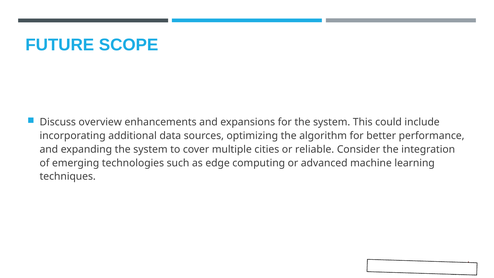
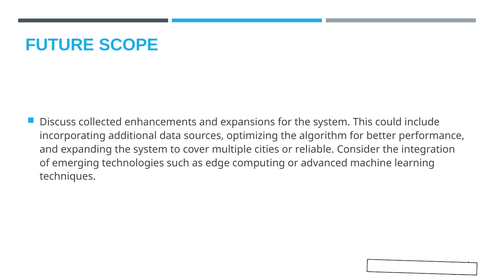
overview: overview -> collected
